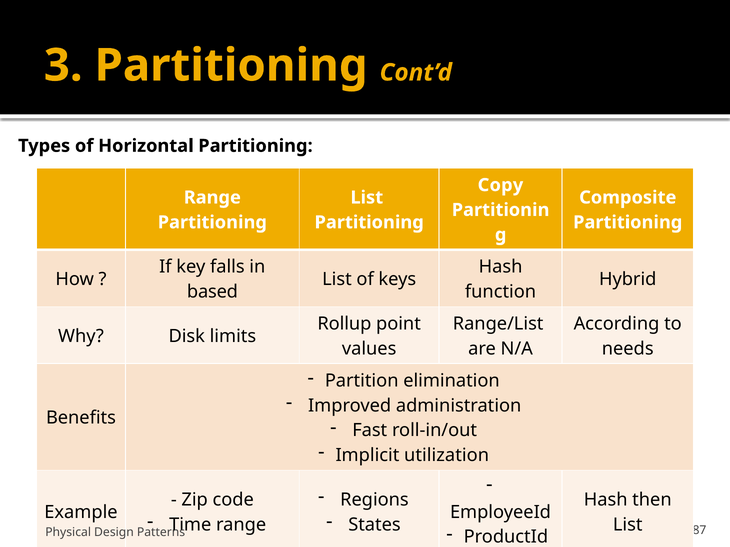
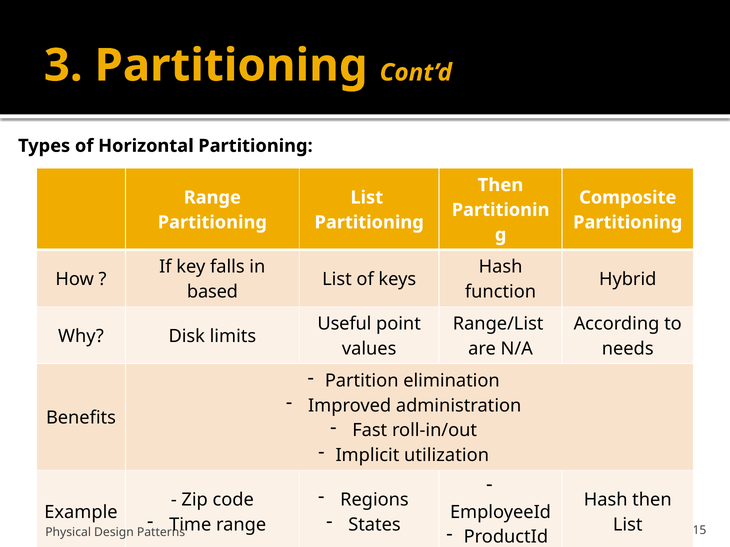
Copy at (500, 185): Copy -> Then
Rollup: Rollup -> Useful
87: 87 -> 15
